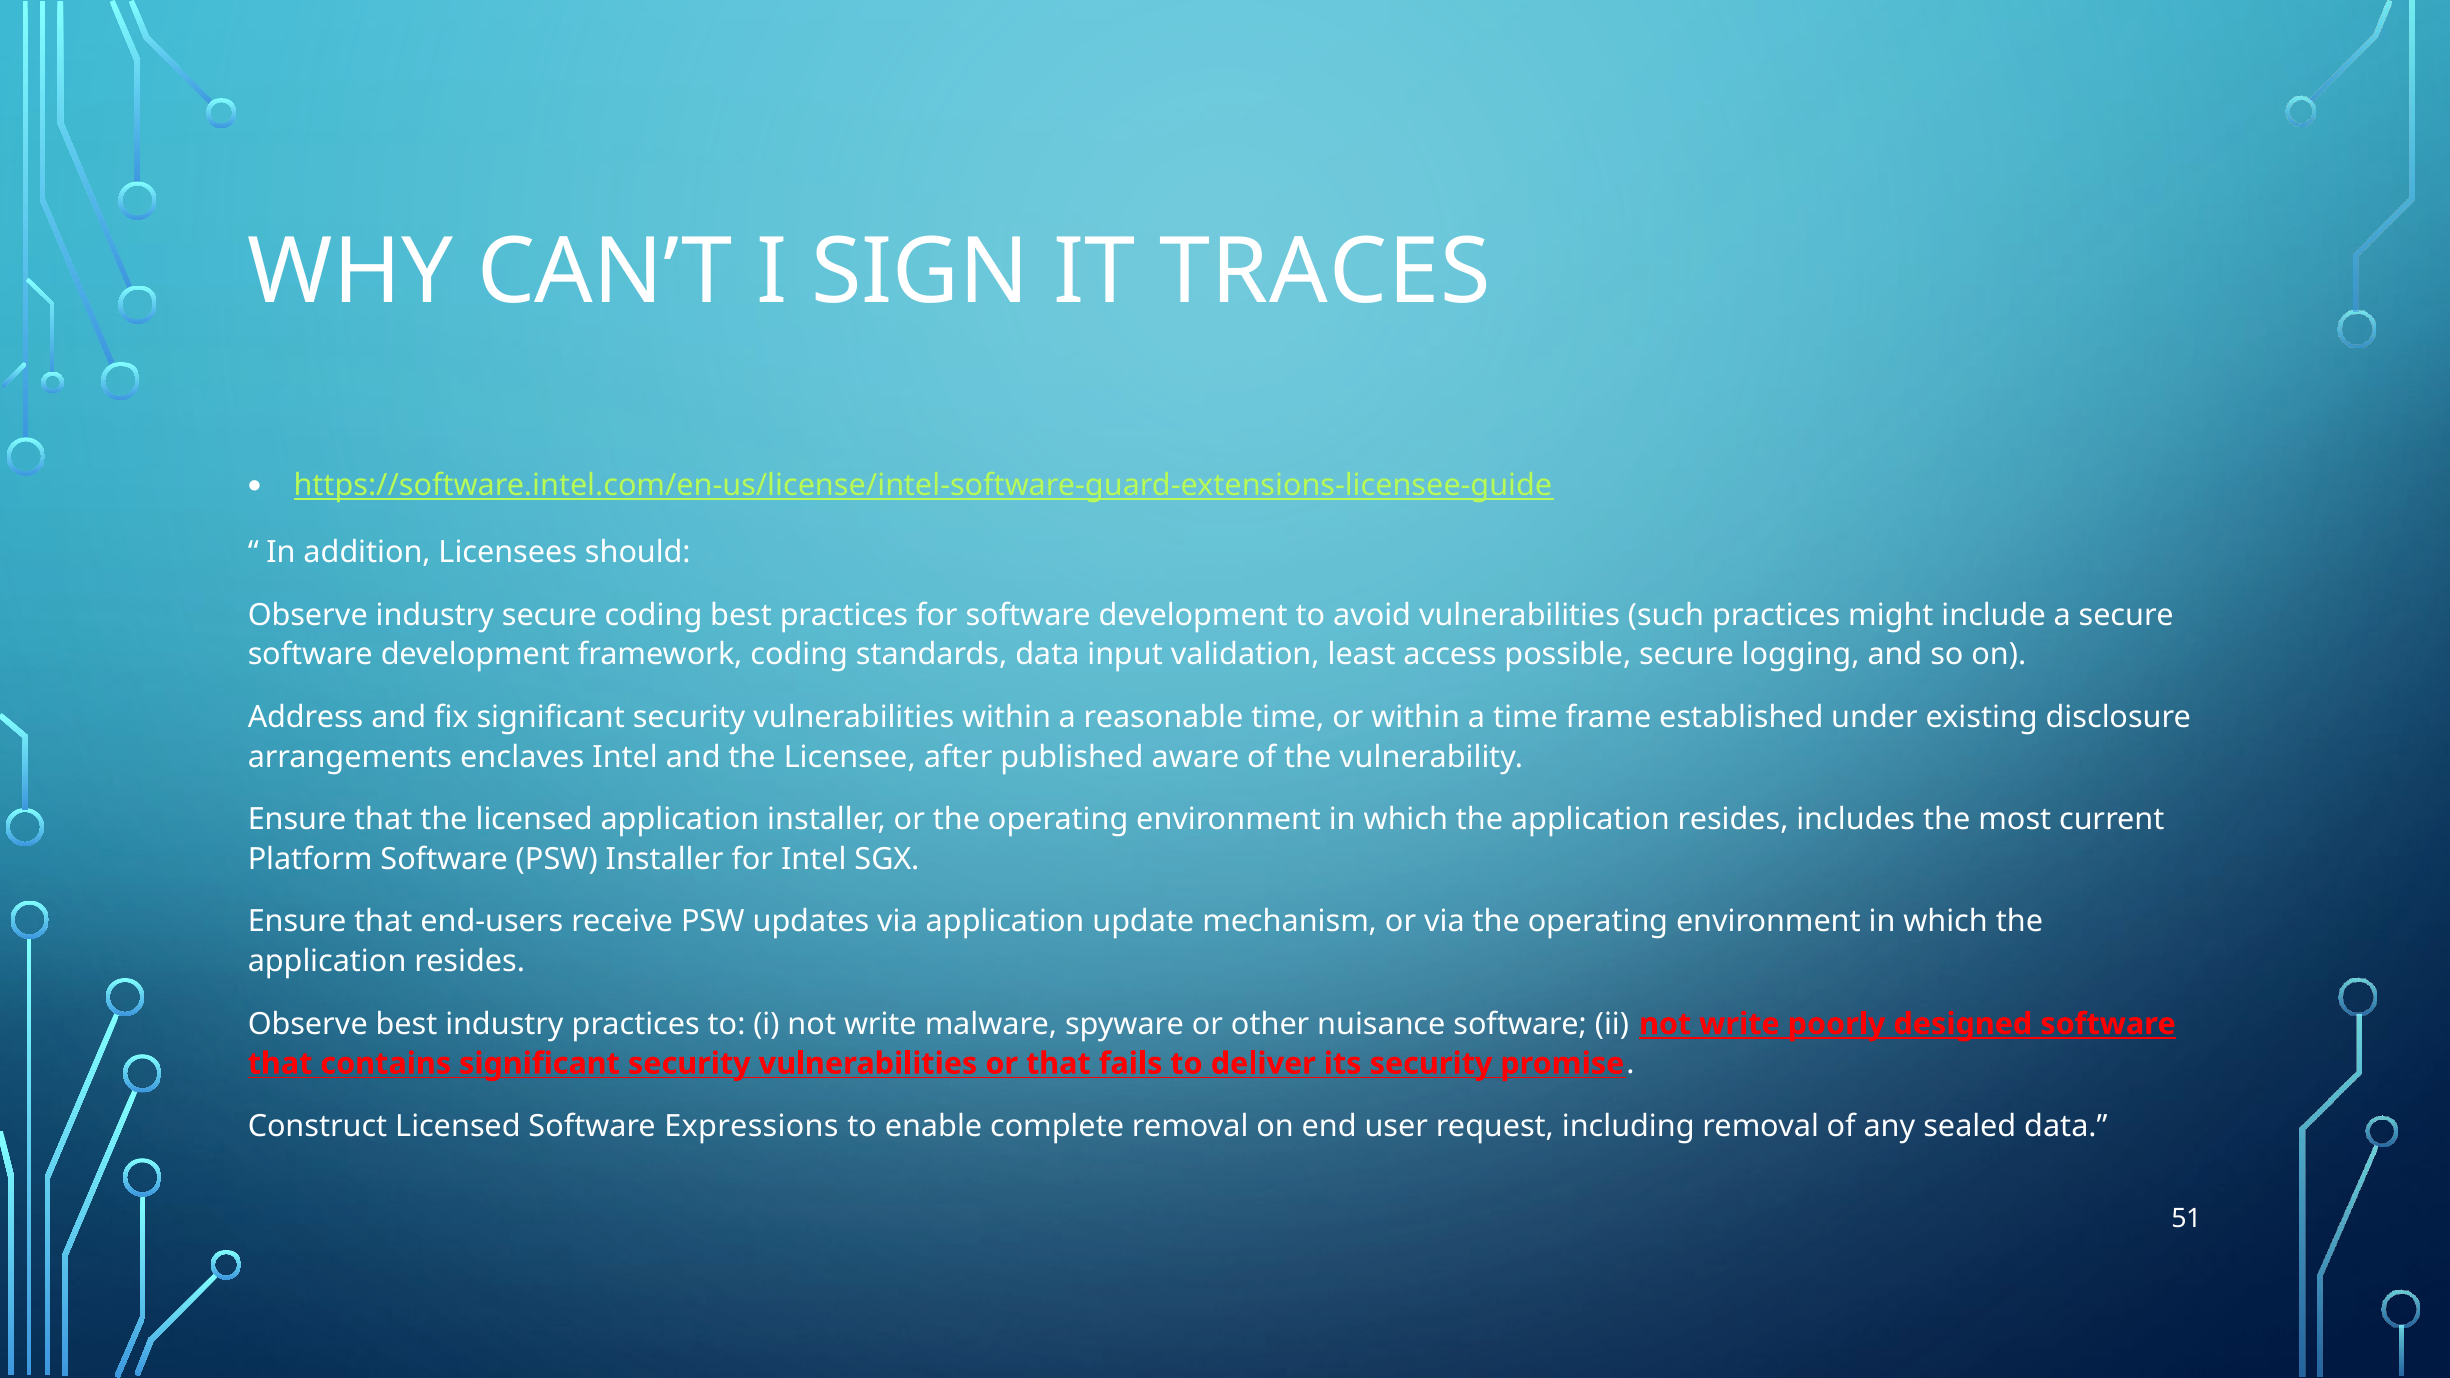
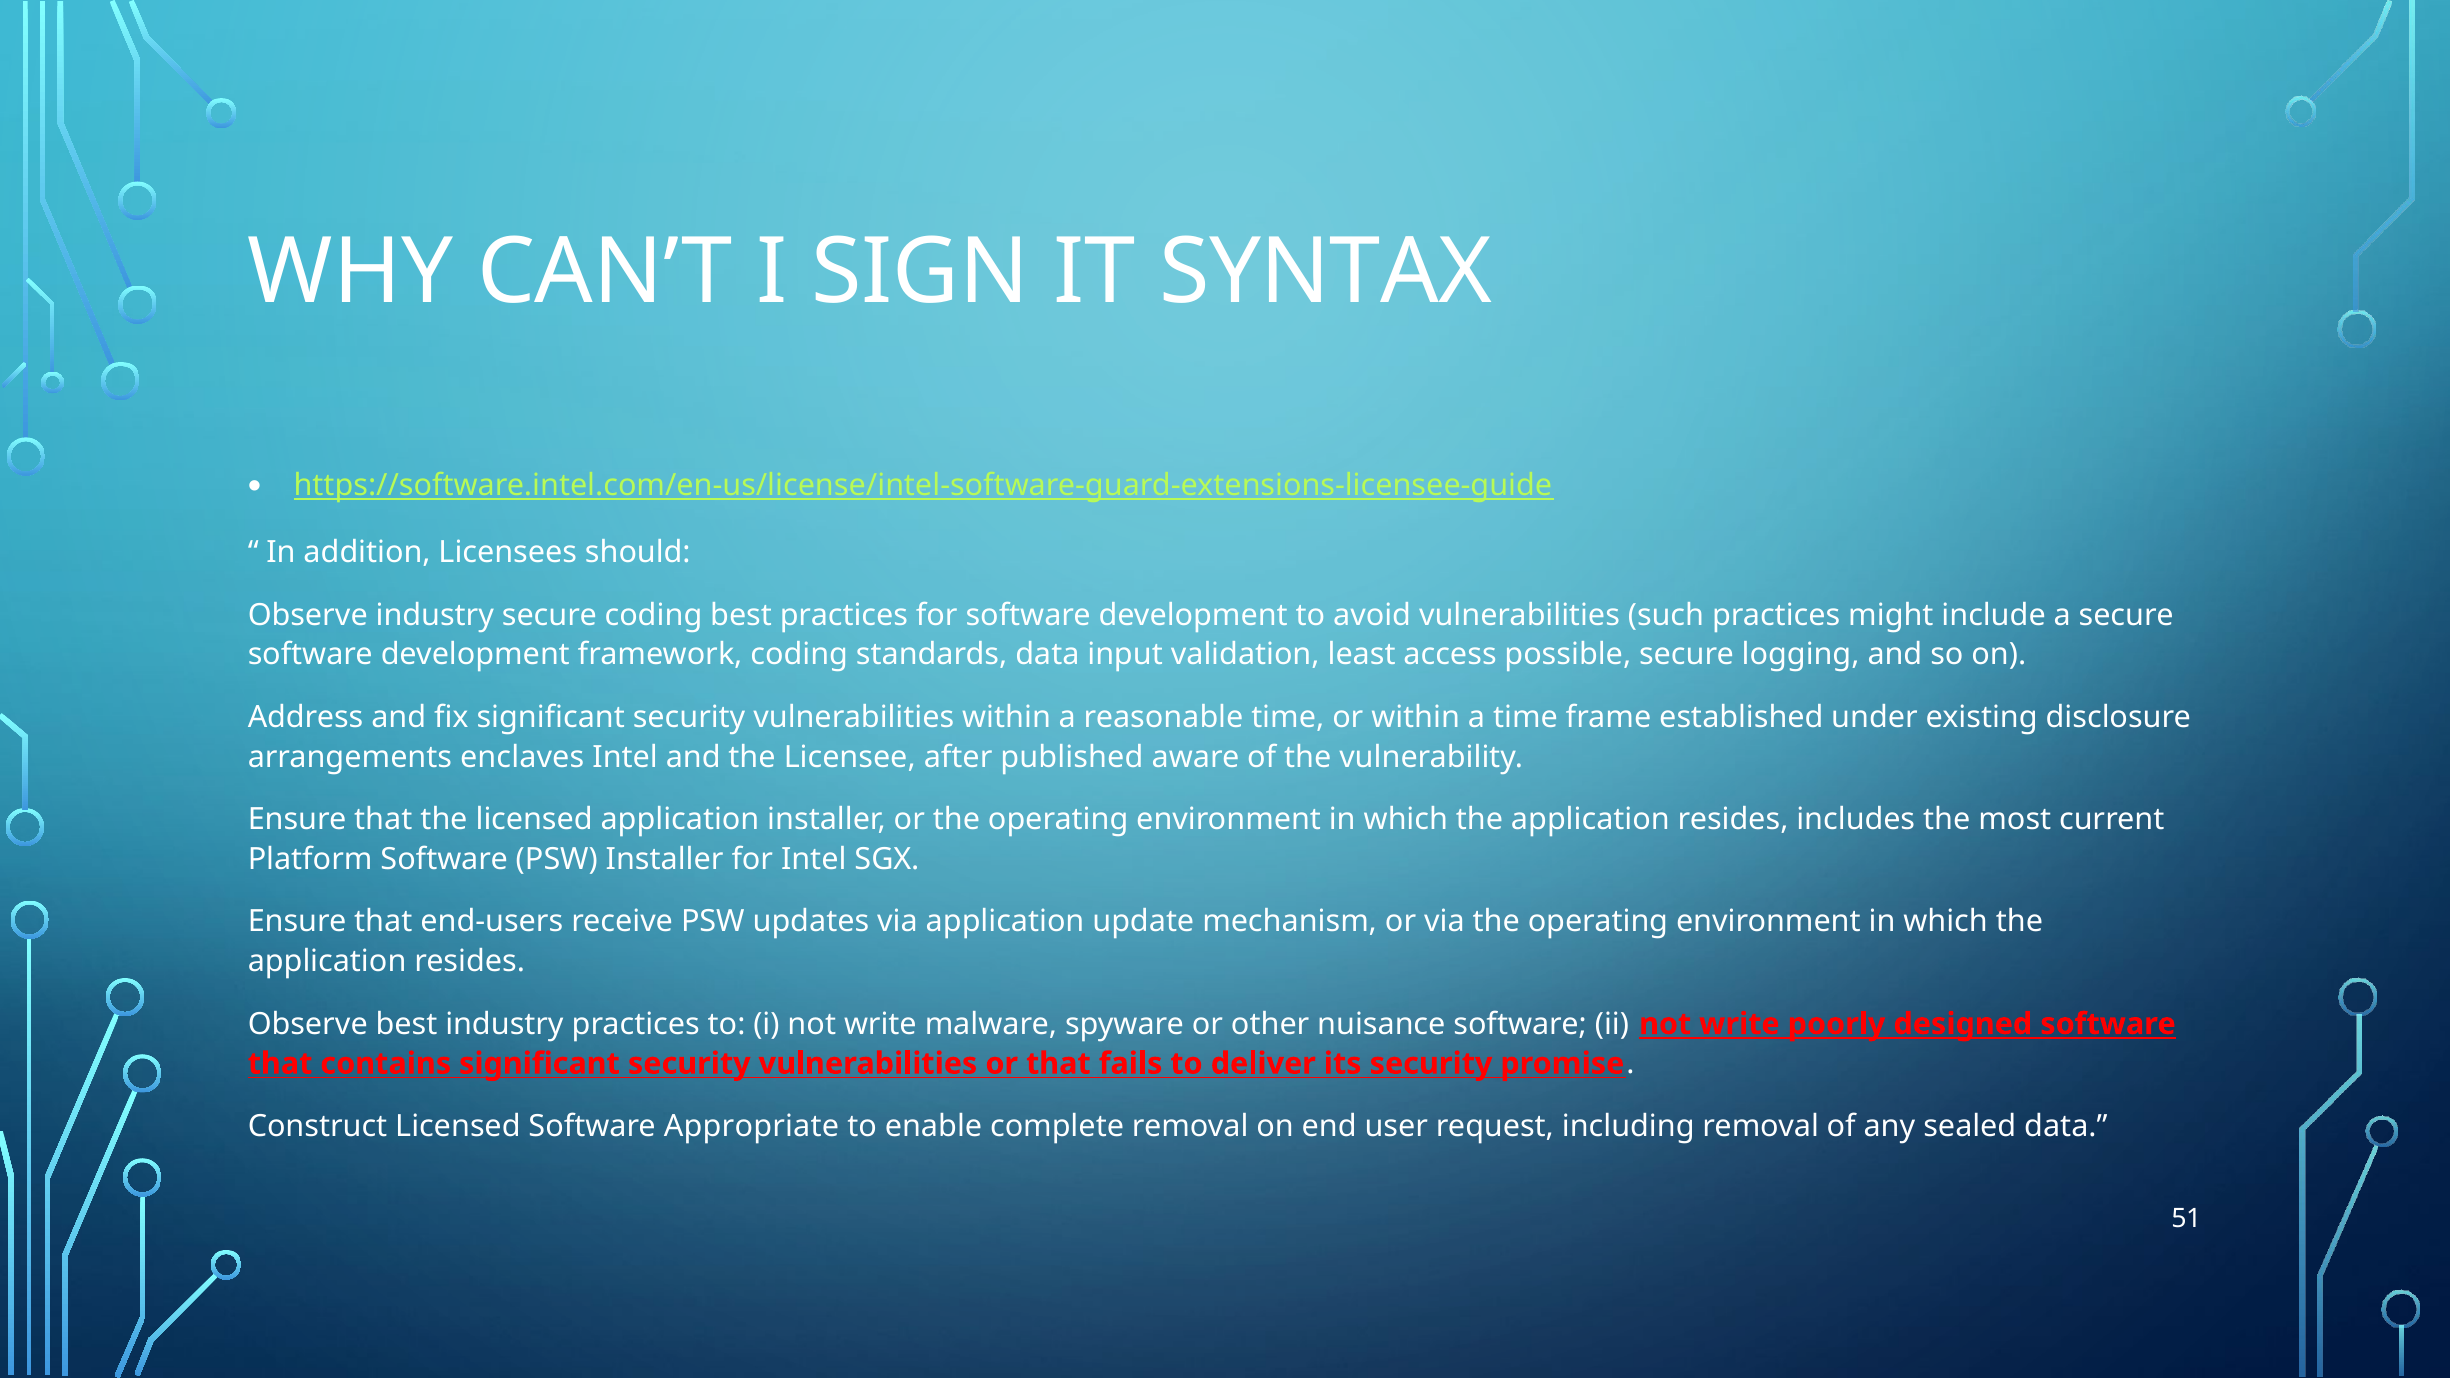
TRACES: TRACES -> SYNTAX
Expressions: Expressions -> Appropriate
